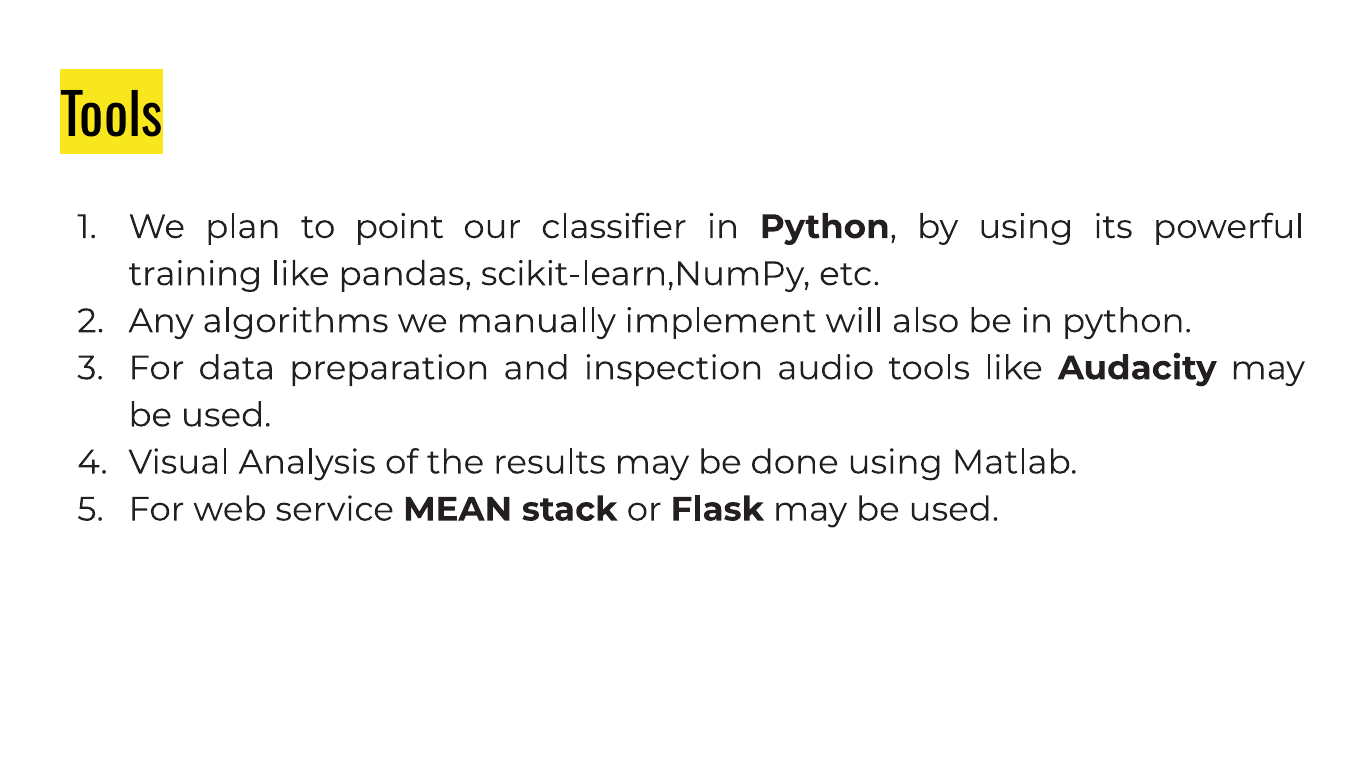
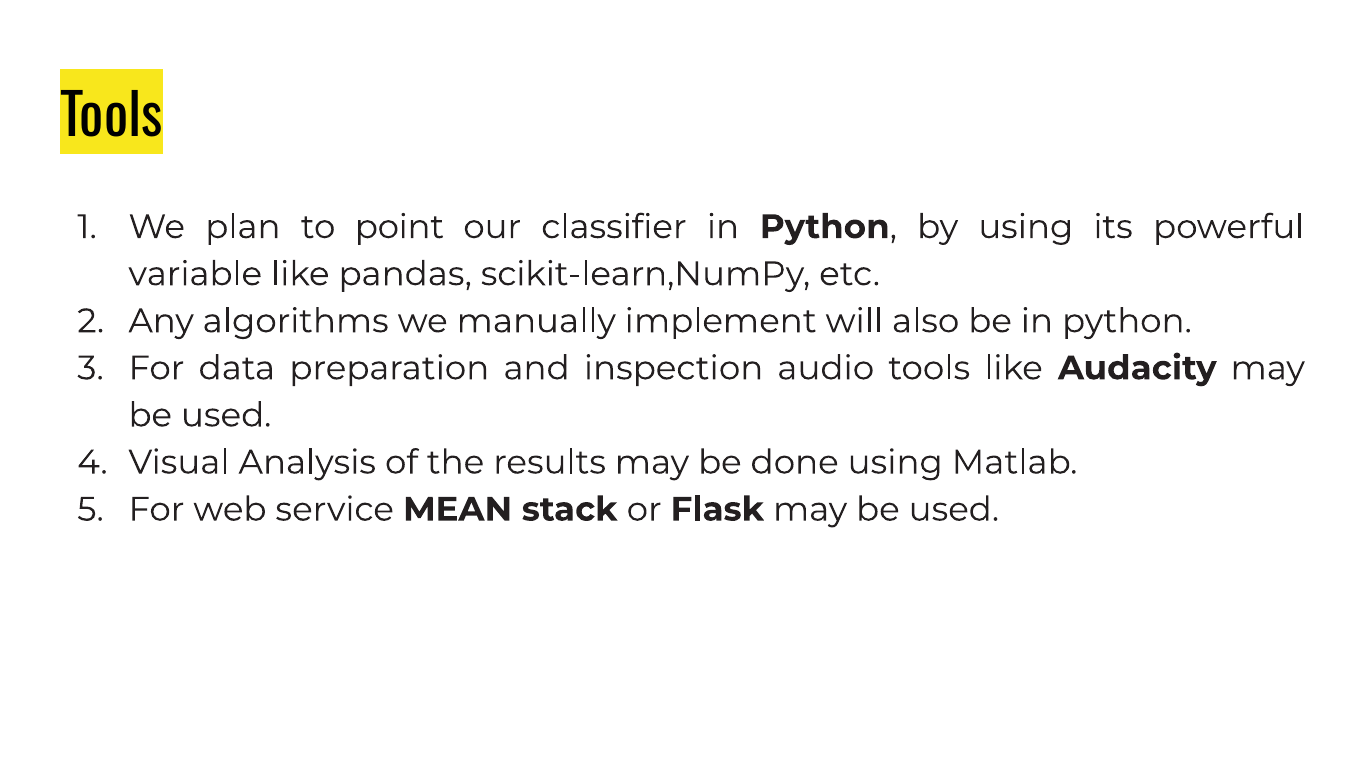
training: training -> variable
